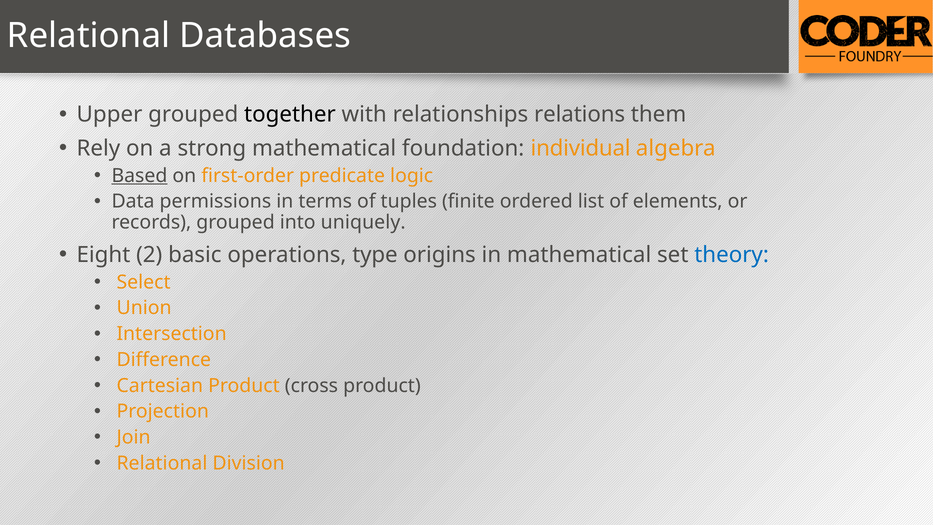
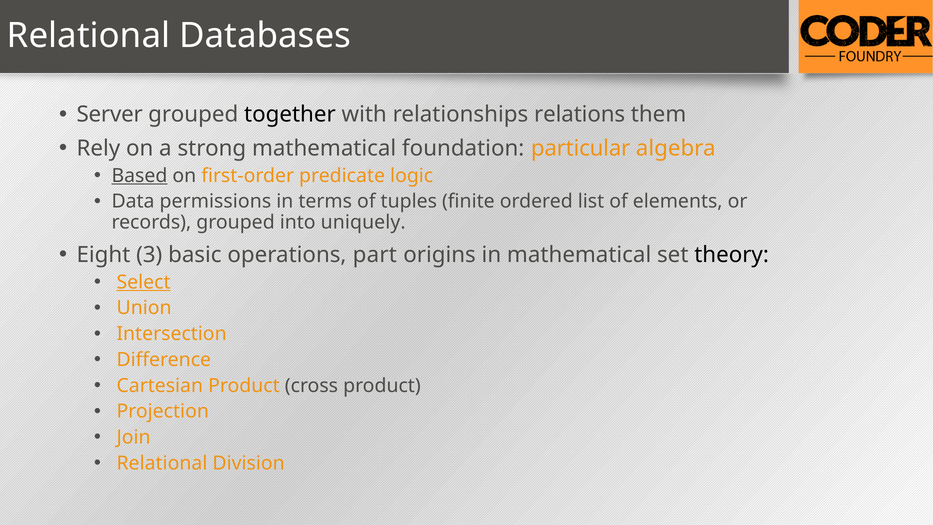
Upper: Upper -> Server
individual: individual -> particular
2: 2 -> 3
type: type -> part
theory colour: blue -> black
Select underline: none -> present
